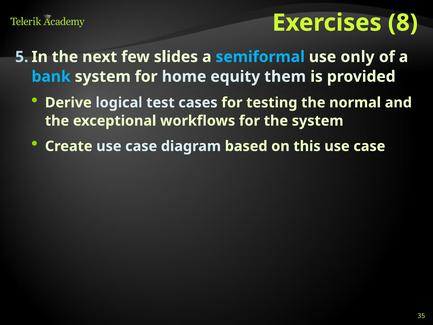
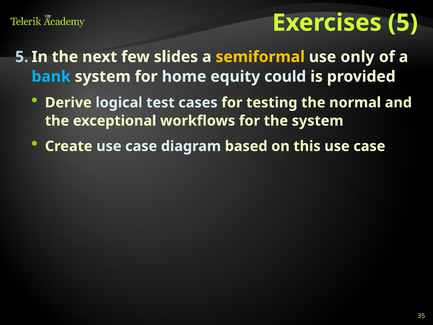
8: 8 -> 5
semiformal colour: light blue -> yellow
them: them -> could
